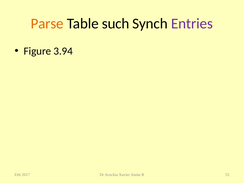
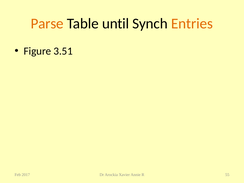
such: such -> until
Entries colour: purple -> orange
3.94: 3.94 -> 3.51
